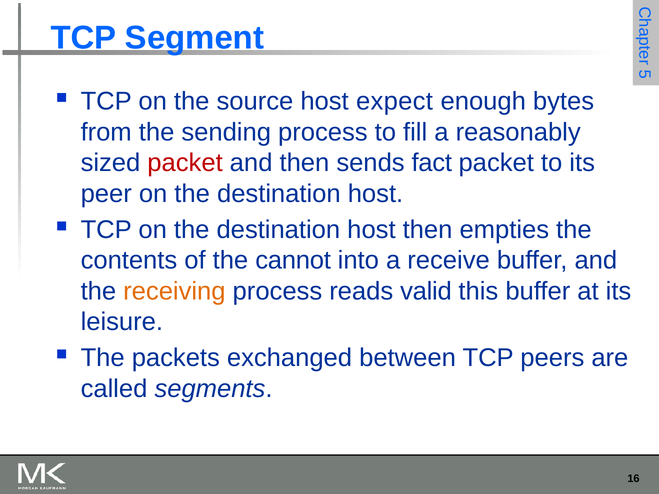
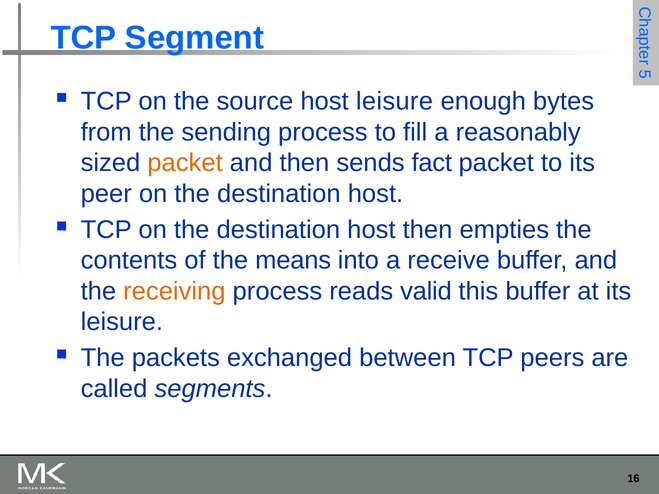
host expect: expect -> leisure
packet at (185, 163) colour: red -> orange
cannot: cannot -> means
